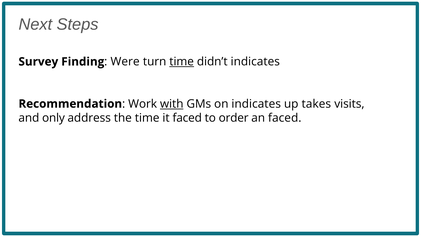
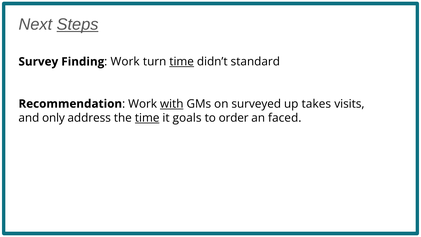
Steps underline: none -> present
Finding Were: Were -> Work
didn’t indicates: indicates -> standard
on indicates: indicates -> surveyed
time at (147, 118) underline: none -> present
it faced: faced -> goals
